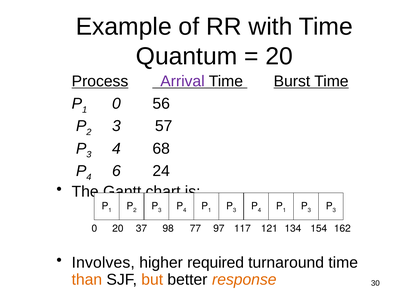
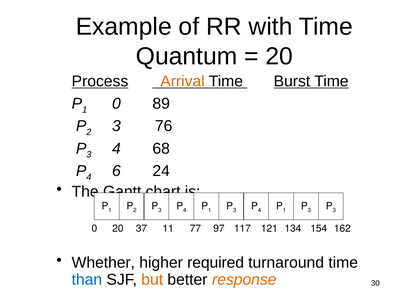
Arrival colour: purple -> orange
56: 56 -> 89
57: 57 -> 76
98: 98 -> 11
Involves: Involves -> Whether
than colour: orange -> blue
